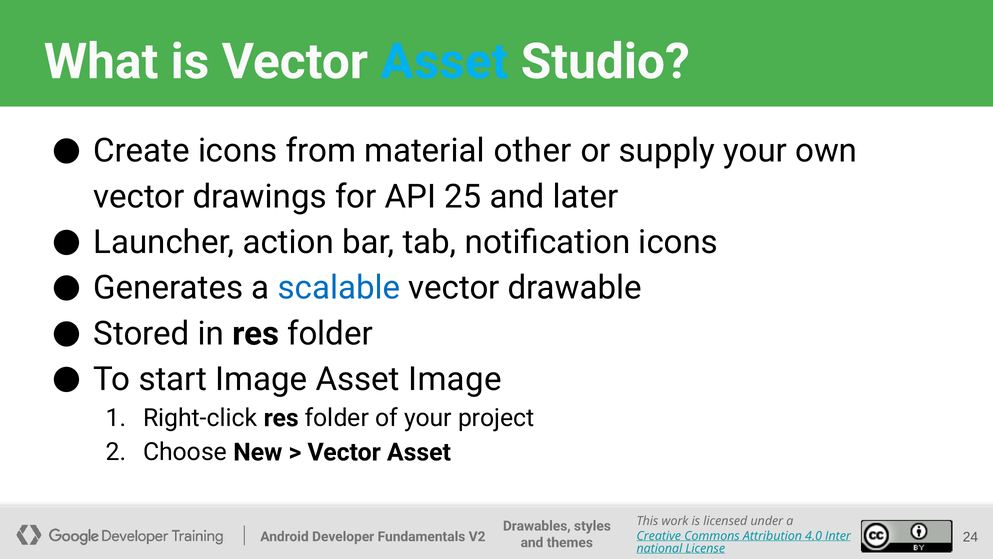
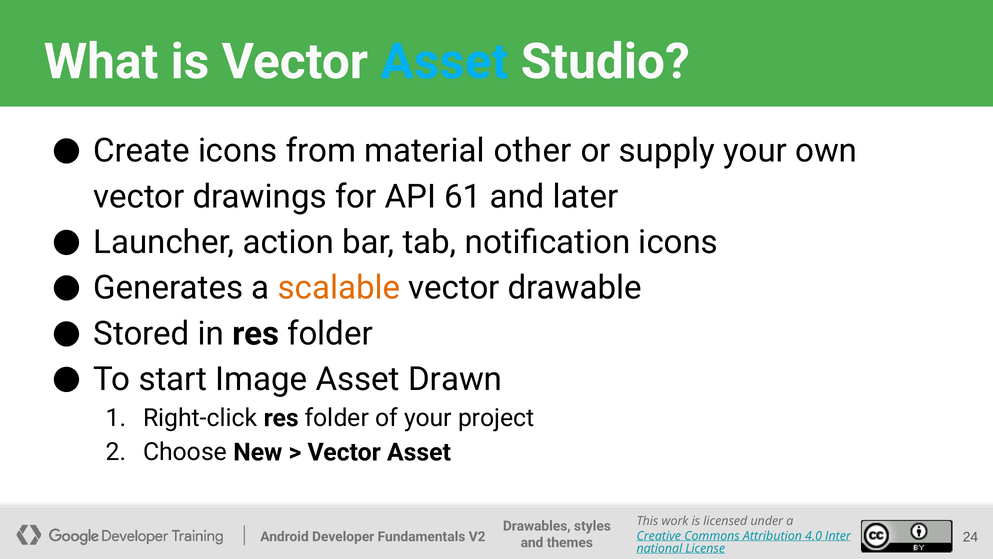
25: 25 -> 61
scalable colour: blue -> orange
Asset Image: Image -> Drawn
